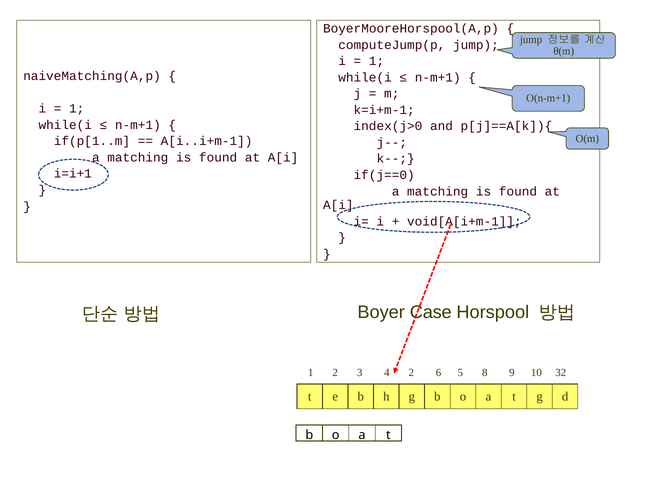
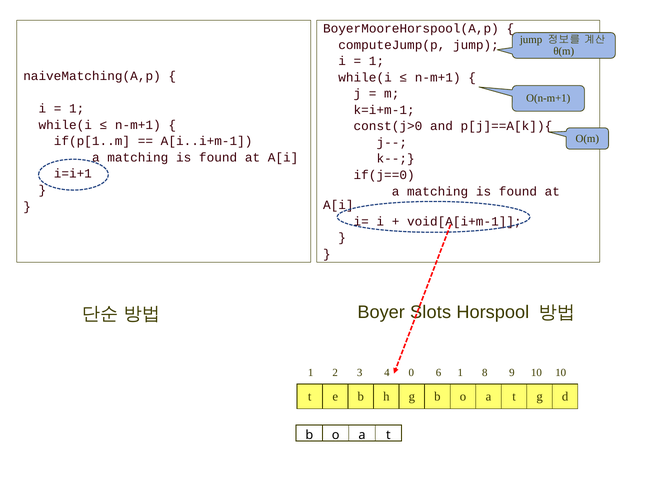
index(j>0: index(j>0 -> const(j>0
Case: Case -> Slots
4 2: 2 -> 0
6 5: 5 -> 1
10 32: 32 -> 10
